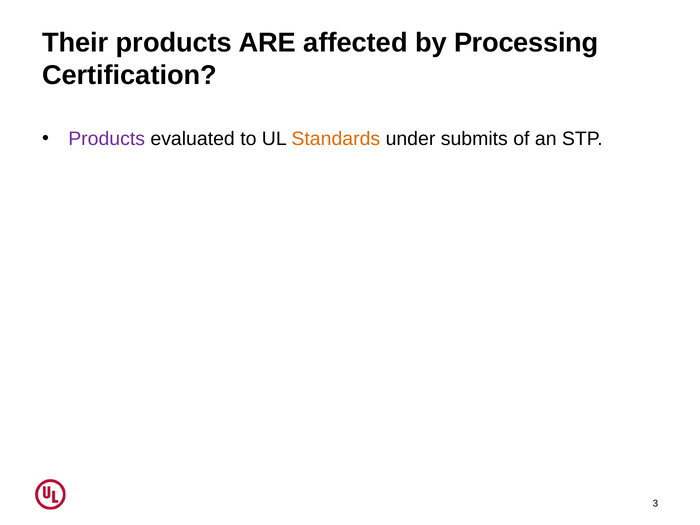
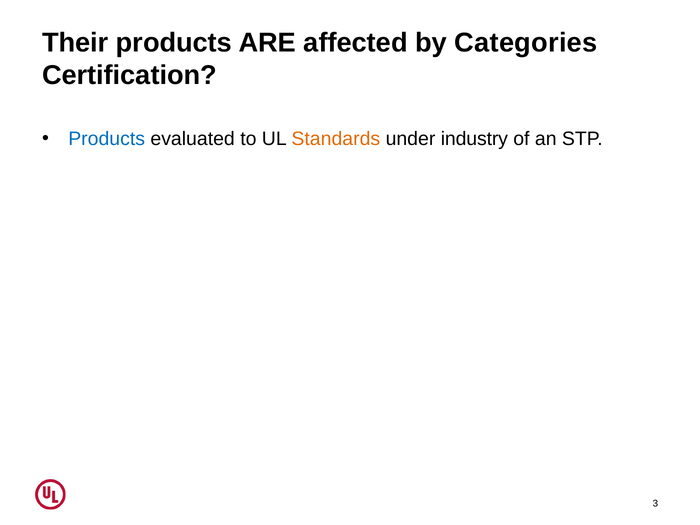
Processing: Processing -> Categories
Products at (107, 139) colour: purple -> blue
submits: submits -> industry
